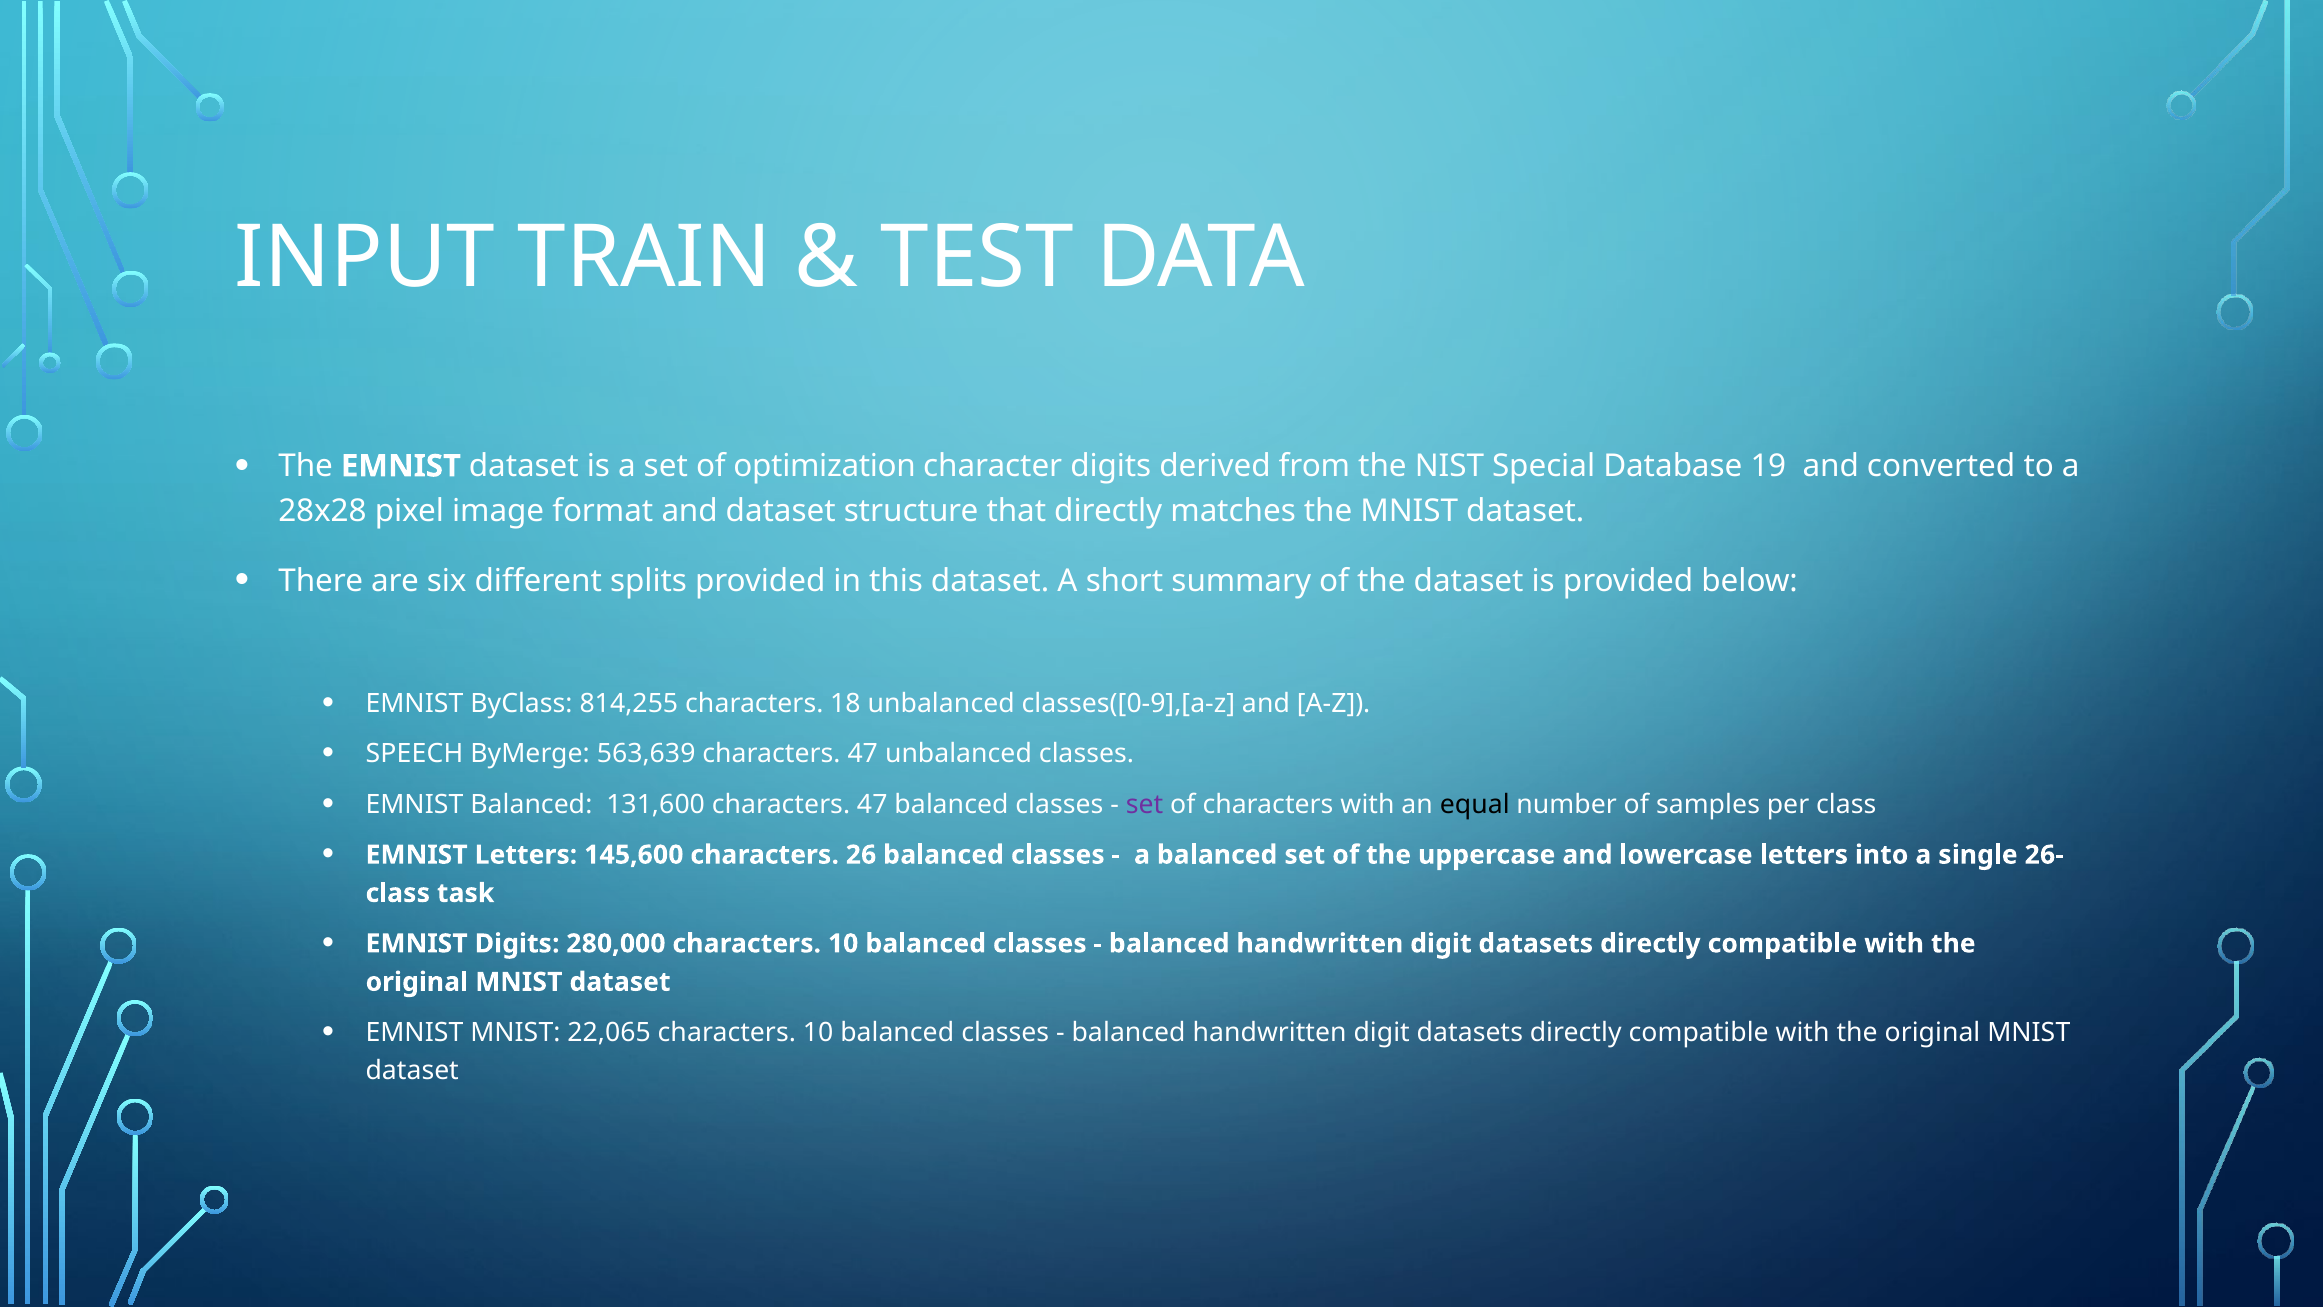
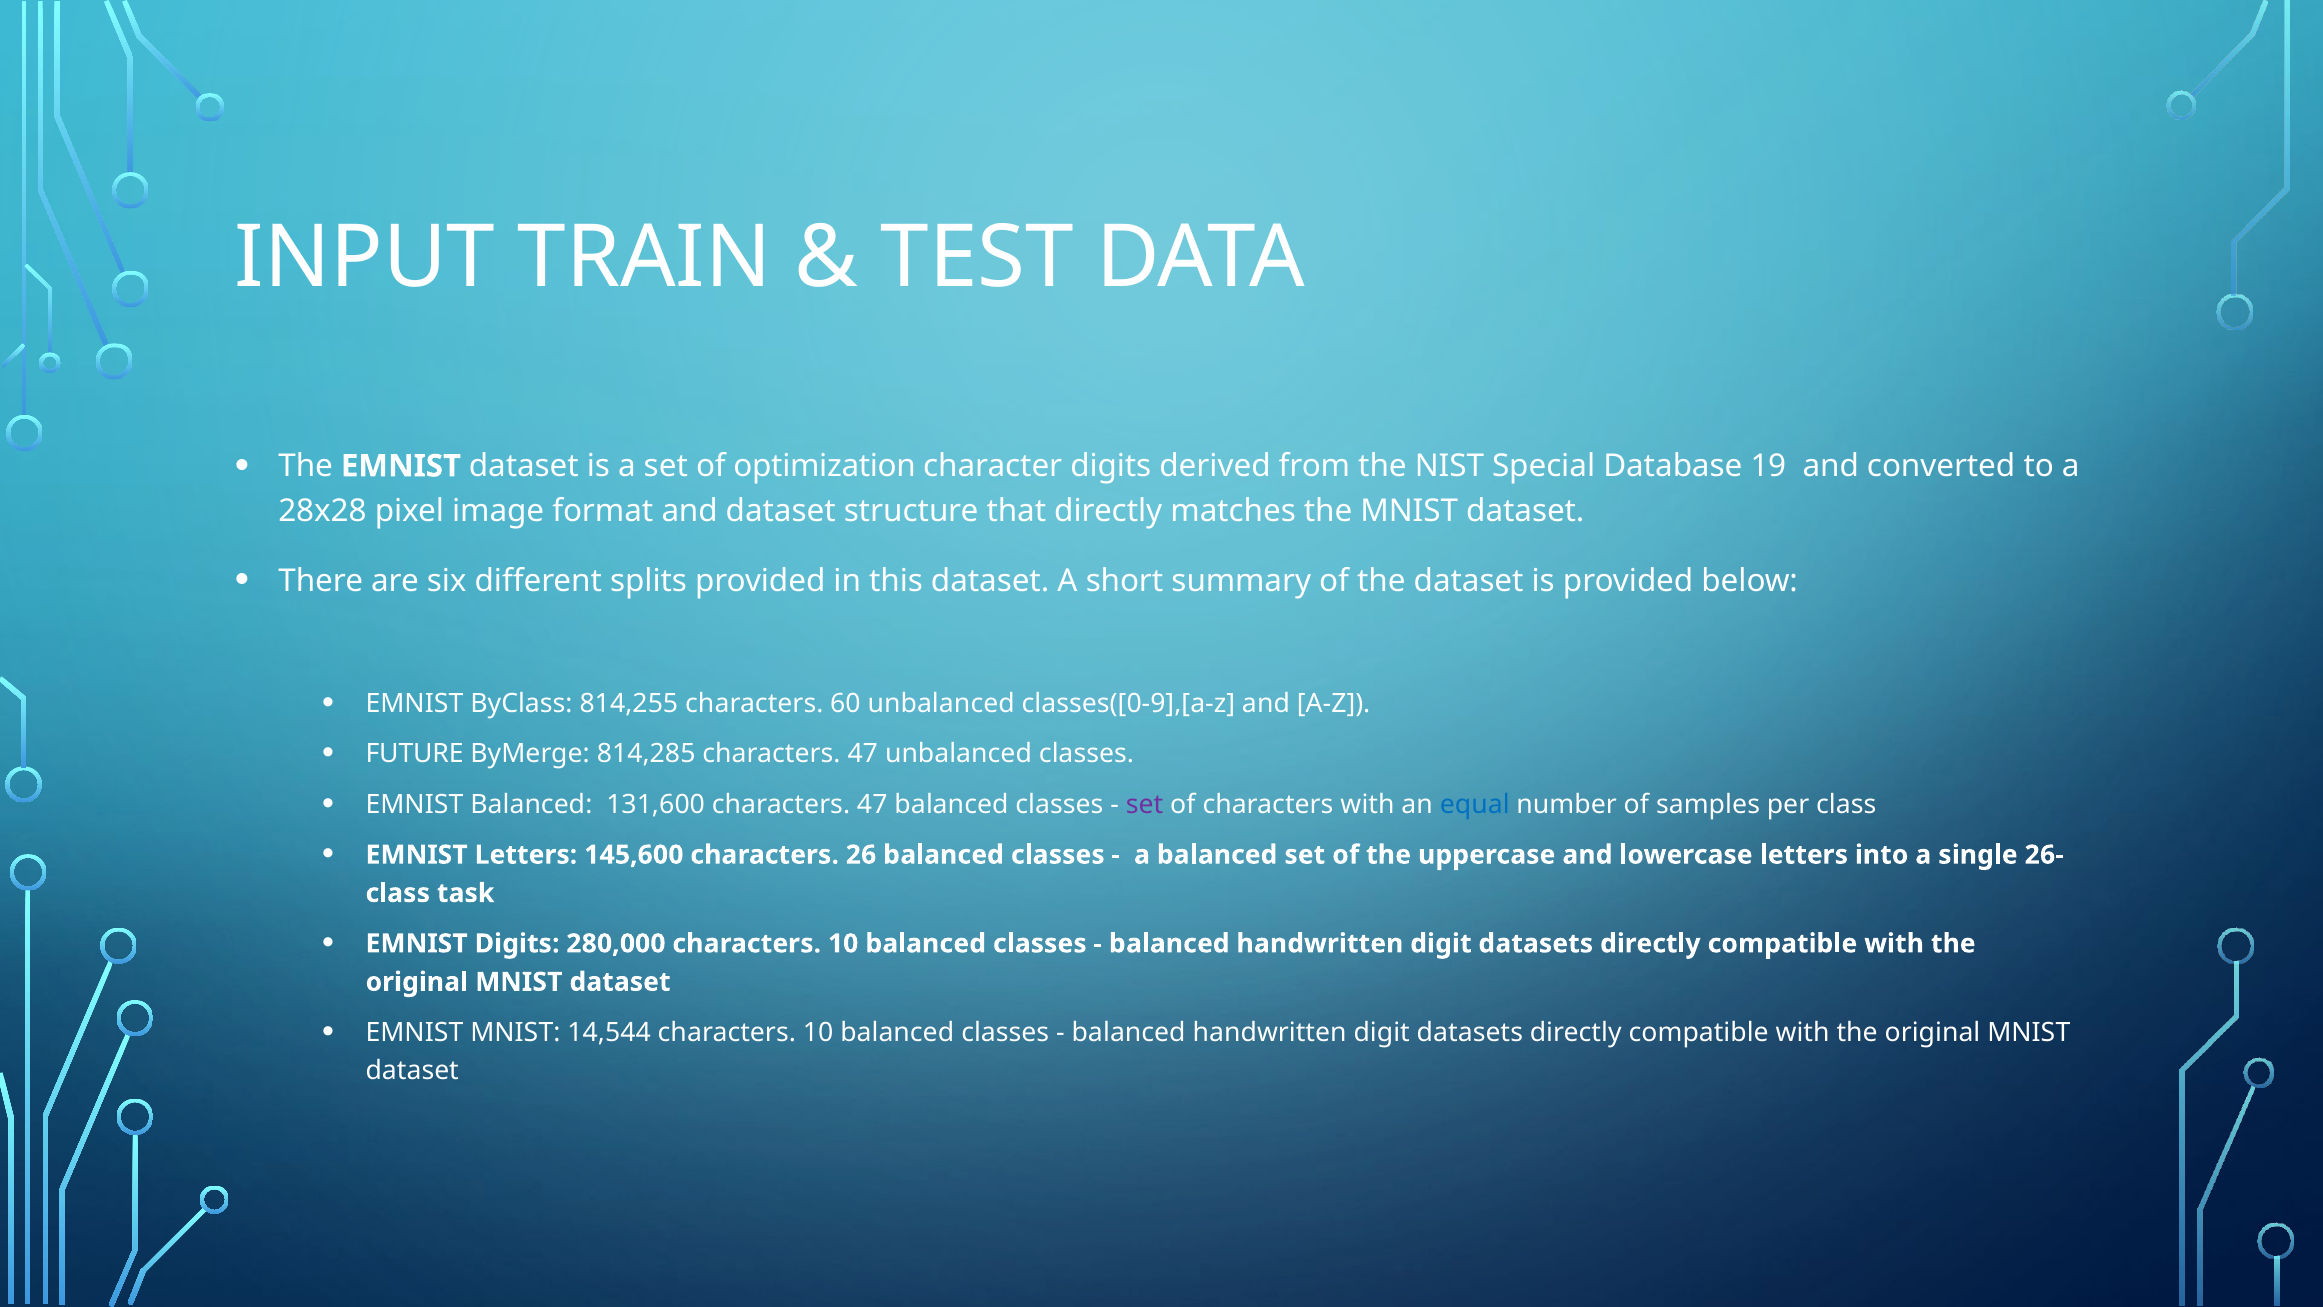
18: 18 -> 60
SPEECH: SPEECH -> FUTURE
563,639: 563,639 -> 814,285
equal colour: black -> blue
22,065: 22,065 -> 14,544
